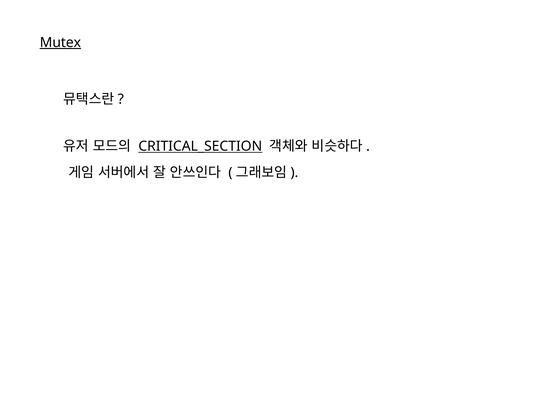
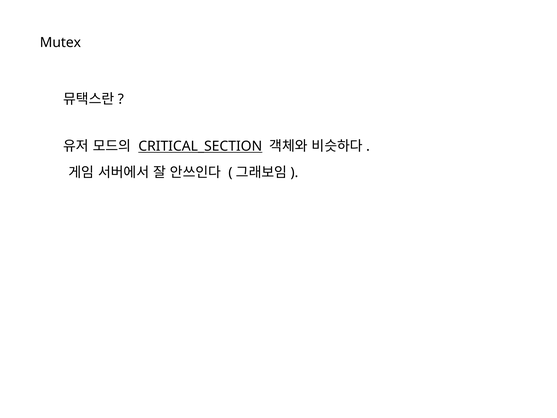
Mutex underline: present -> none
